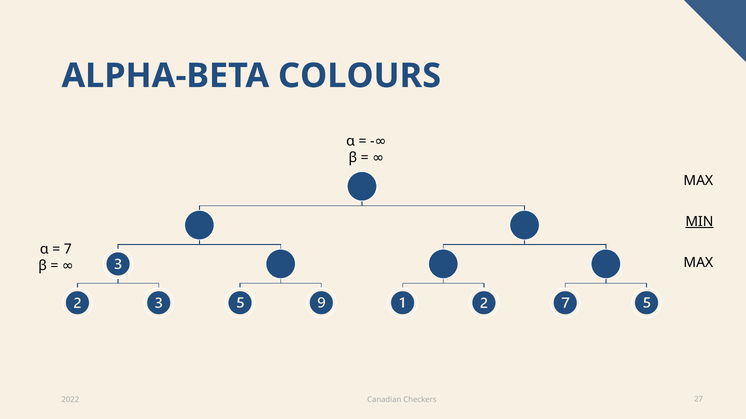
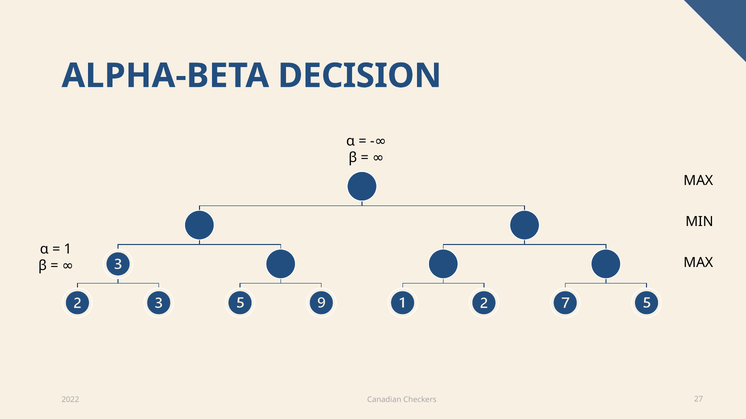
COLOURS: COLOURS -> DECISION
MIN underline: present -> none
7: 7 -> 1
